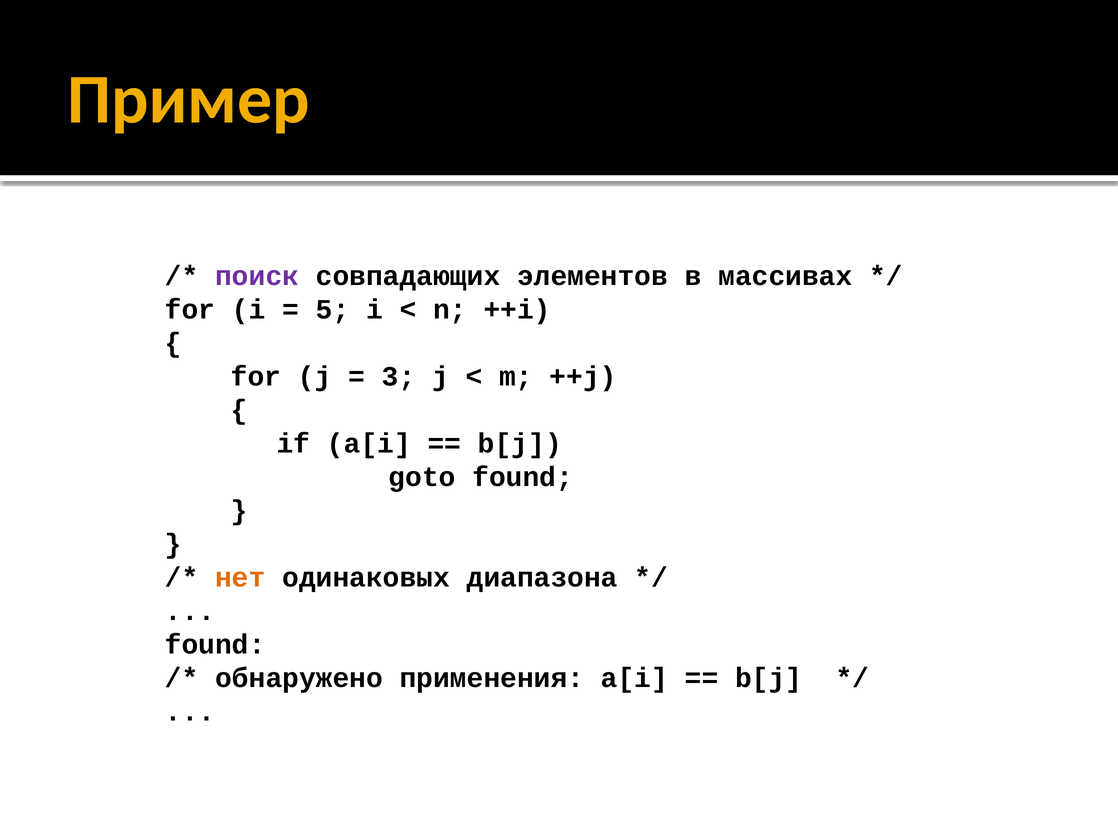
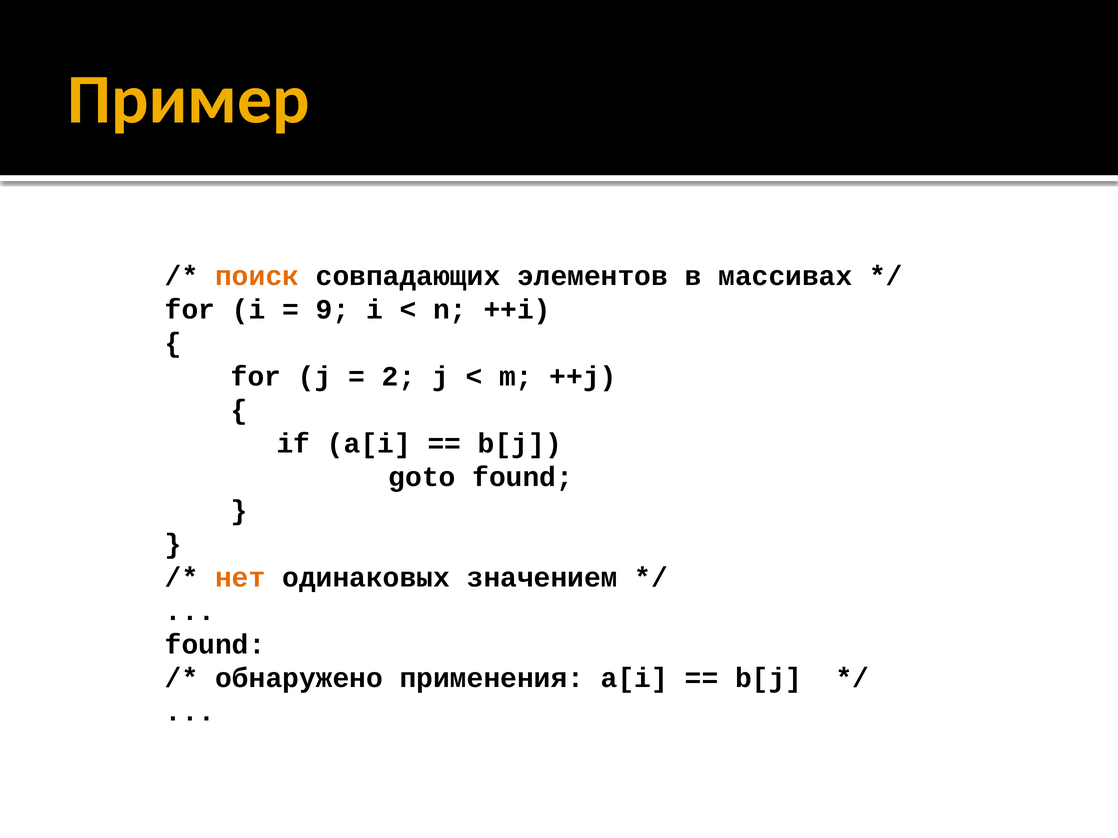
поиск colour: purple -> orange
5: 5 -> 9
3: 3 -> 2
диапазона: диапазона -> значением
